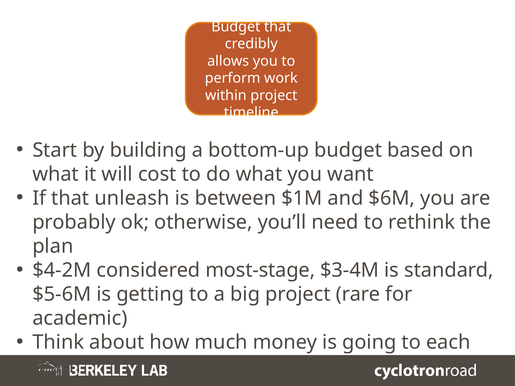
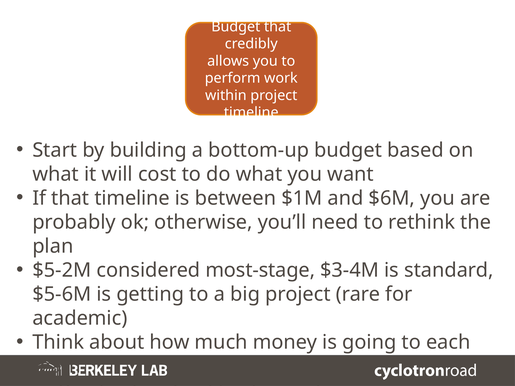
that unleash: unleash -> timeline
$4-2M: $4-2M -> $5-2M
